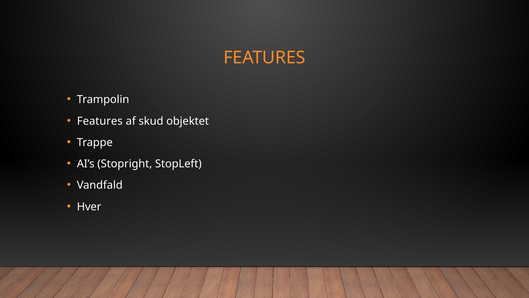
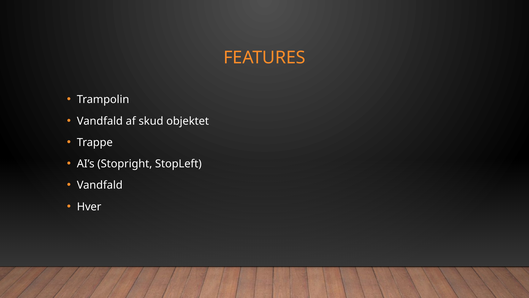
Features at (100, 121): Features -> Vandfald
